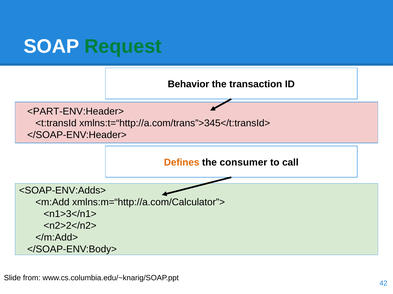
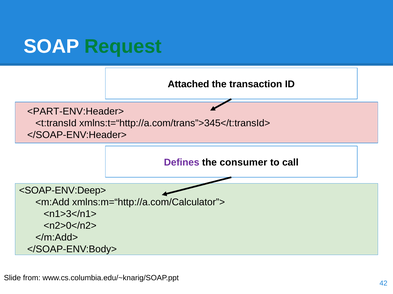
Behavior: Behavior -> Attached
Defines colour: orange -> purple
<SOAP-ENV:Adds>: <SOAP-ENV:Adds> -> <SOAP-ENV:Deep>
<n2>2</n2>: <n2>2</n2> -> <n2>0</n2>
